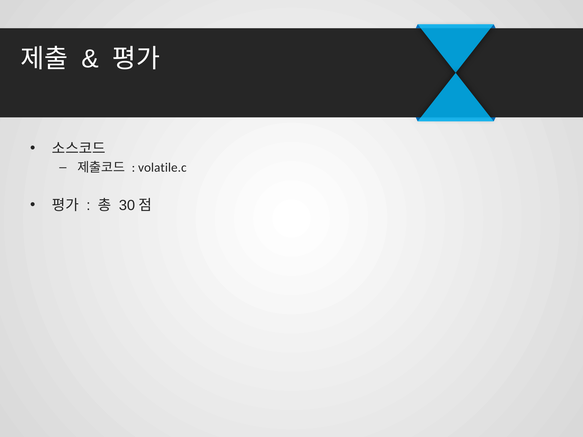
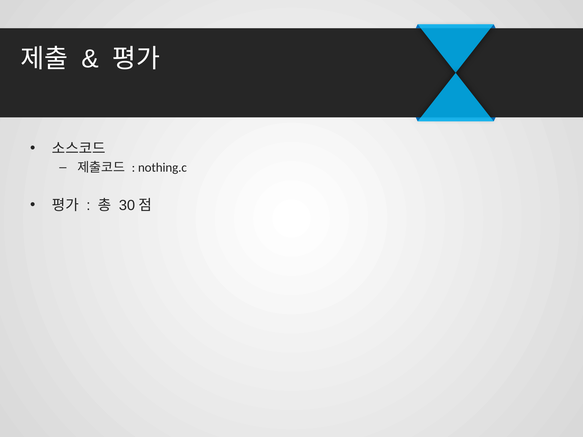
volatile.c: volatile.c -> nothing.c
